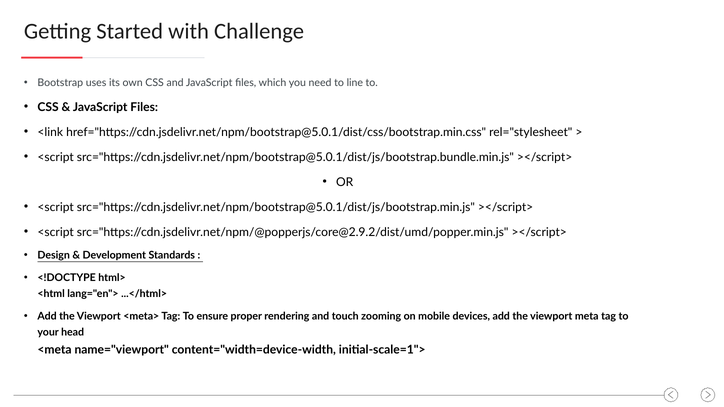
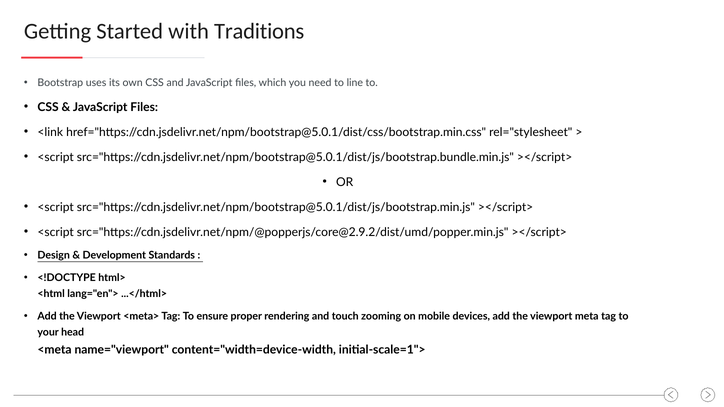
Challenge: Challenge -> Traditions
